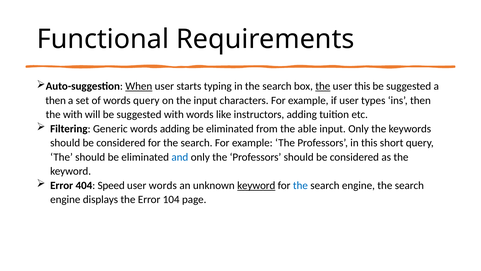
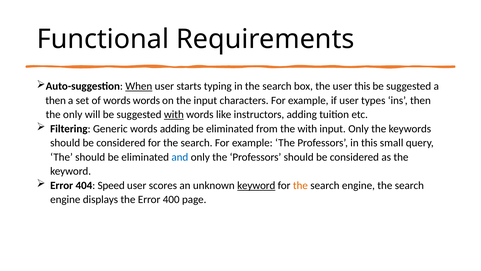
the at (323, 86) underline: present -> none
words query: query -> words
the with: with -> only
with at (174, 114) underline: none -> present
the able: able -> with
short: short -> small
user words: words -> scores
the at (300, 185) colour: blue -> orange
104: 104 -> 400
